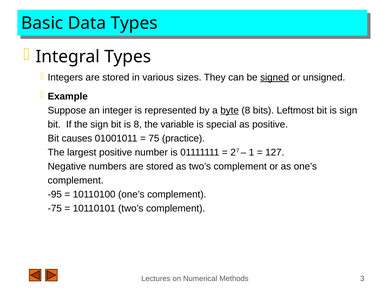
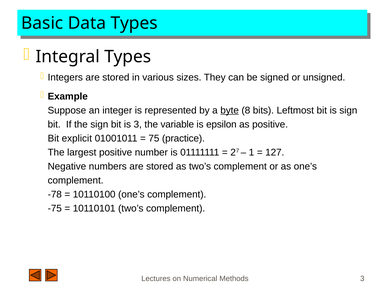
signed underline: present -> none
is 8: 8 -> 3
special: special -> epsilon
causes: causes -> explicit
-95: -95 -> -78
